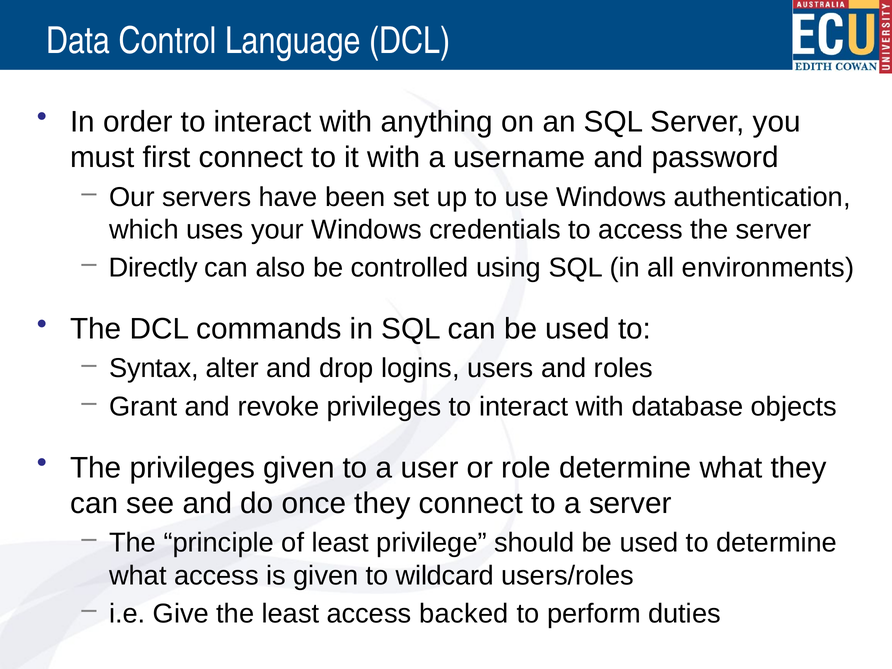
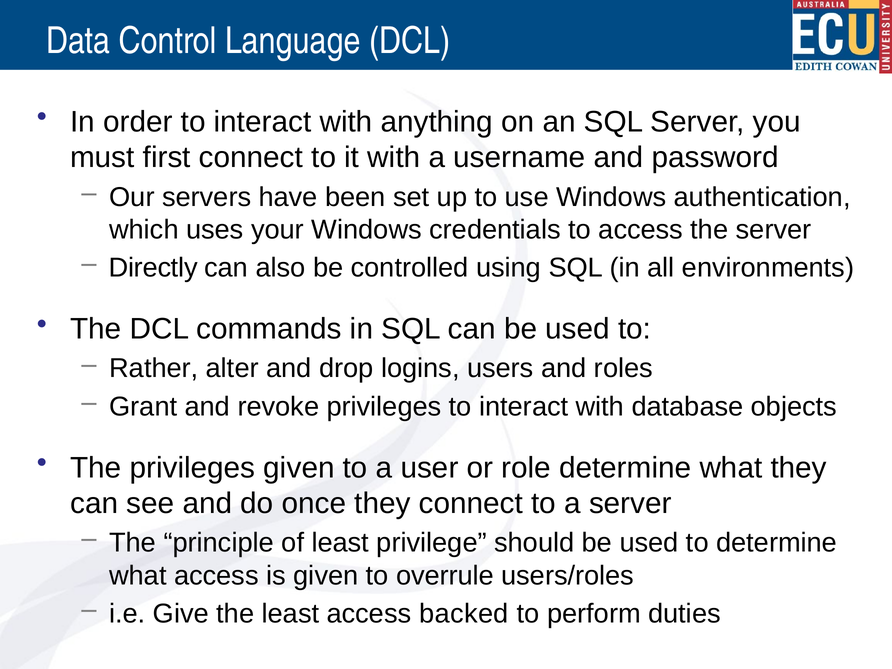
Syntax: Syntax -> Rather
wildcard: wildcard -> overrule
